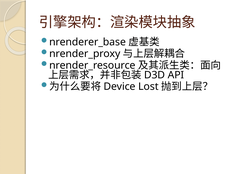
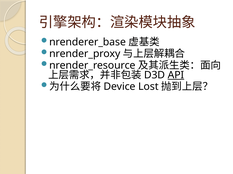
API underline: none -> present
